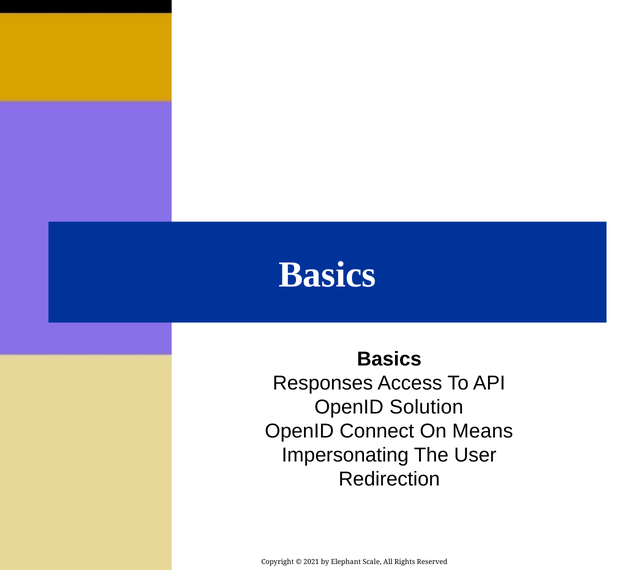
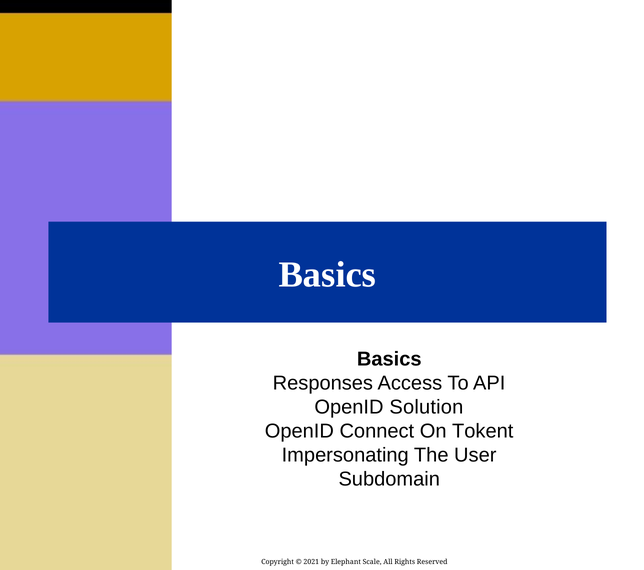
Means: Means -> Tokent
Redirection: Redirection -> Subdomain
